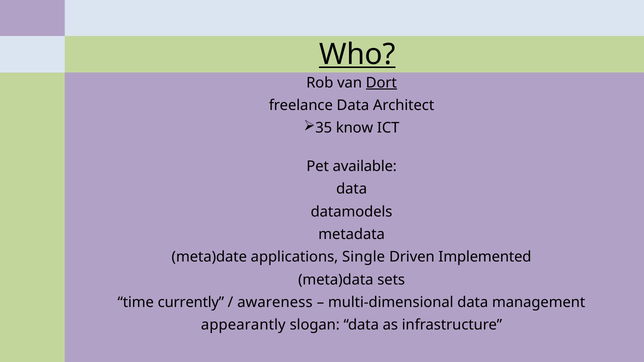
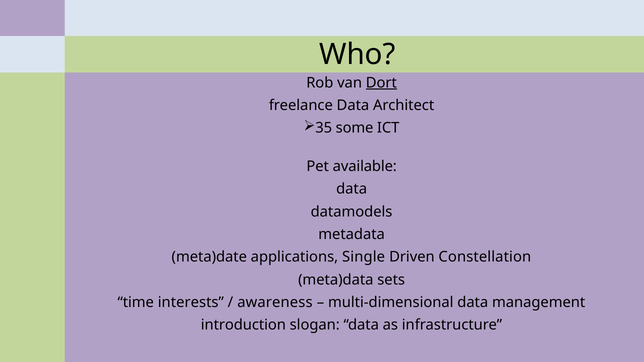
Who underline: present -> none
know: know -> some
Implemented: Implemented -> Constellation
currently: currently -> interests
appearantly: appearantly -> introduction
